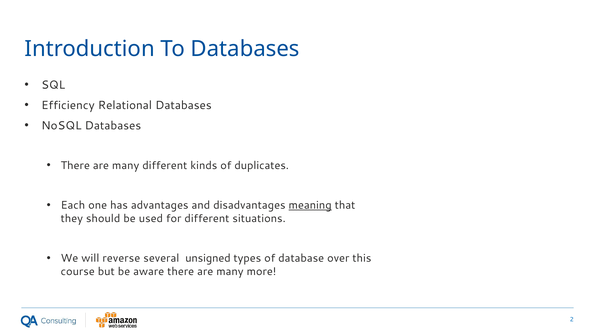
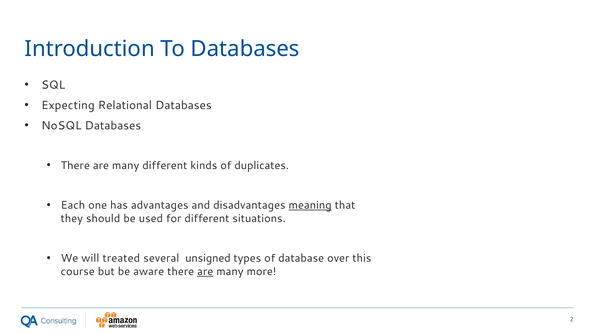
Efficiency: Efficiency -> Expecting
reverse: reverse -> treated
are at (205, 272) underline: none -> present
